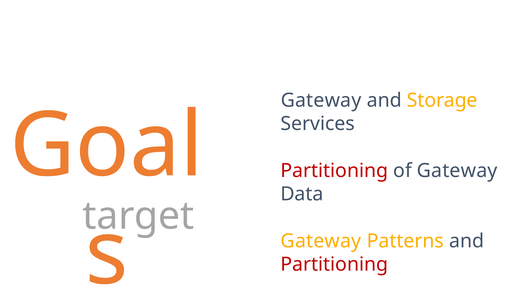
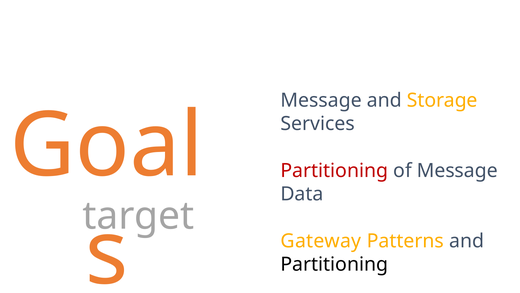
Gateway at (321, 100): Gateway -> Message
of Gateway: Gateway -> Message
Partitioning at (334, 264) colour: red -> black
